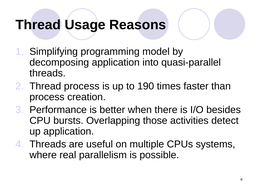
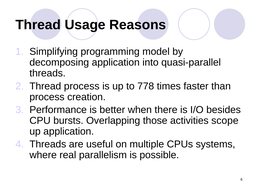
190: 190 -> 778
detect: detect -> scope
